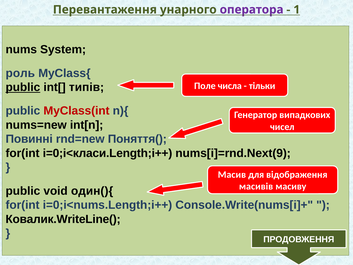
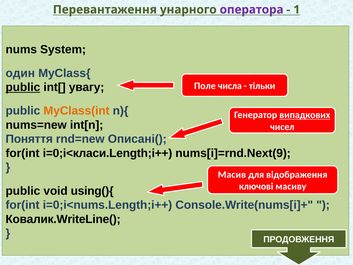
роль: роль -> один
типів: типів -> увагу
MyClass(int colour: red -> orange
випадкових underline: none -> present
Повинні: Повинні -> Поняття
Поняття(: Поняття( -> Описані(
масивів: масивів -> ключові
один(){: один(){ -> using(){
